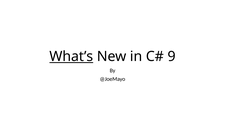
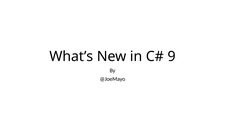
What’s underline: present -> none
